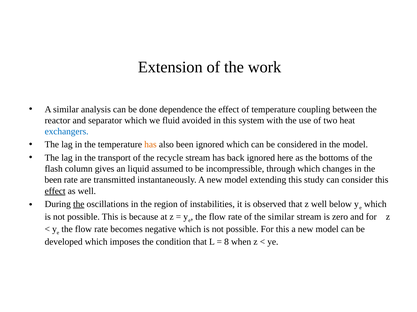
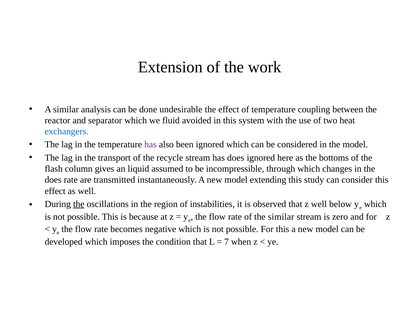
dependence: dependence -> undesirable
has at (150, 145) colour: orange -> purple
has back: back -> does
been at (53, 180): been -> does
effect at (55, 191) underline: present -> none
8: 8 -> 7
